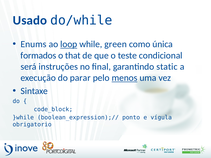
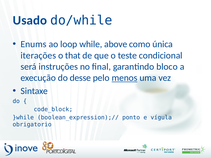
loop underline: present -> none
green: green -> above
formados: formados -> iterações
static: static -> bloco
parar: parar -> desse
